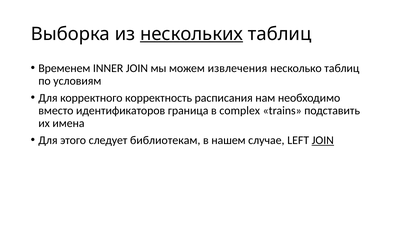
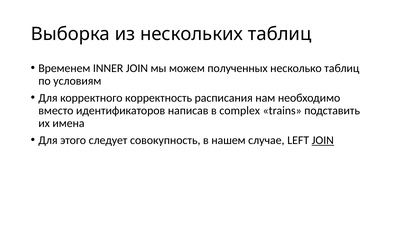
нескольких underline: present -> none
извлечения: извлечения -> полученных
граница: граница -> написав
библиотекам: библиотекам -> совокупность
